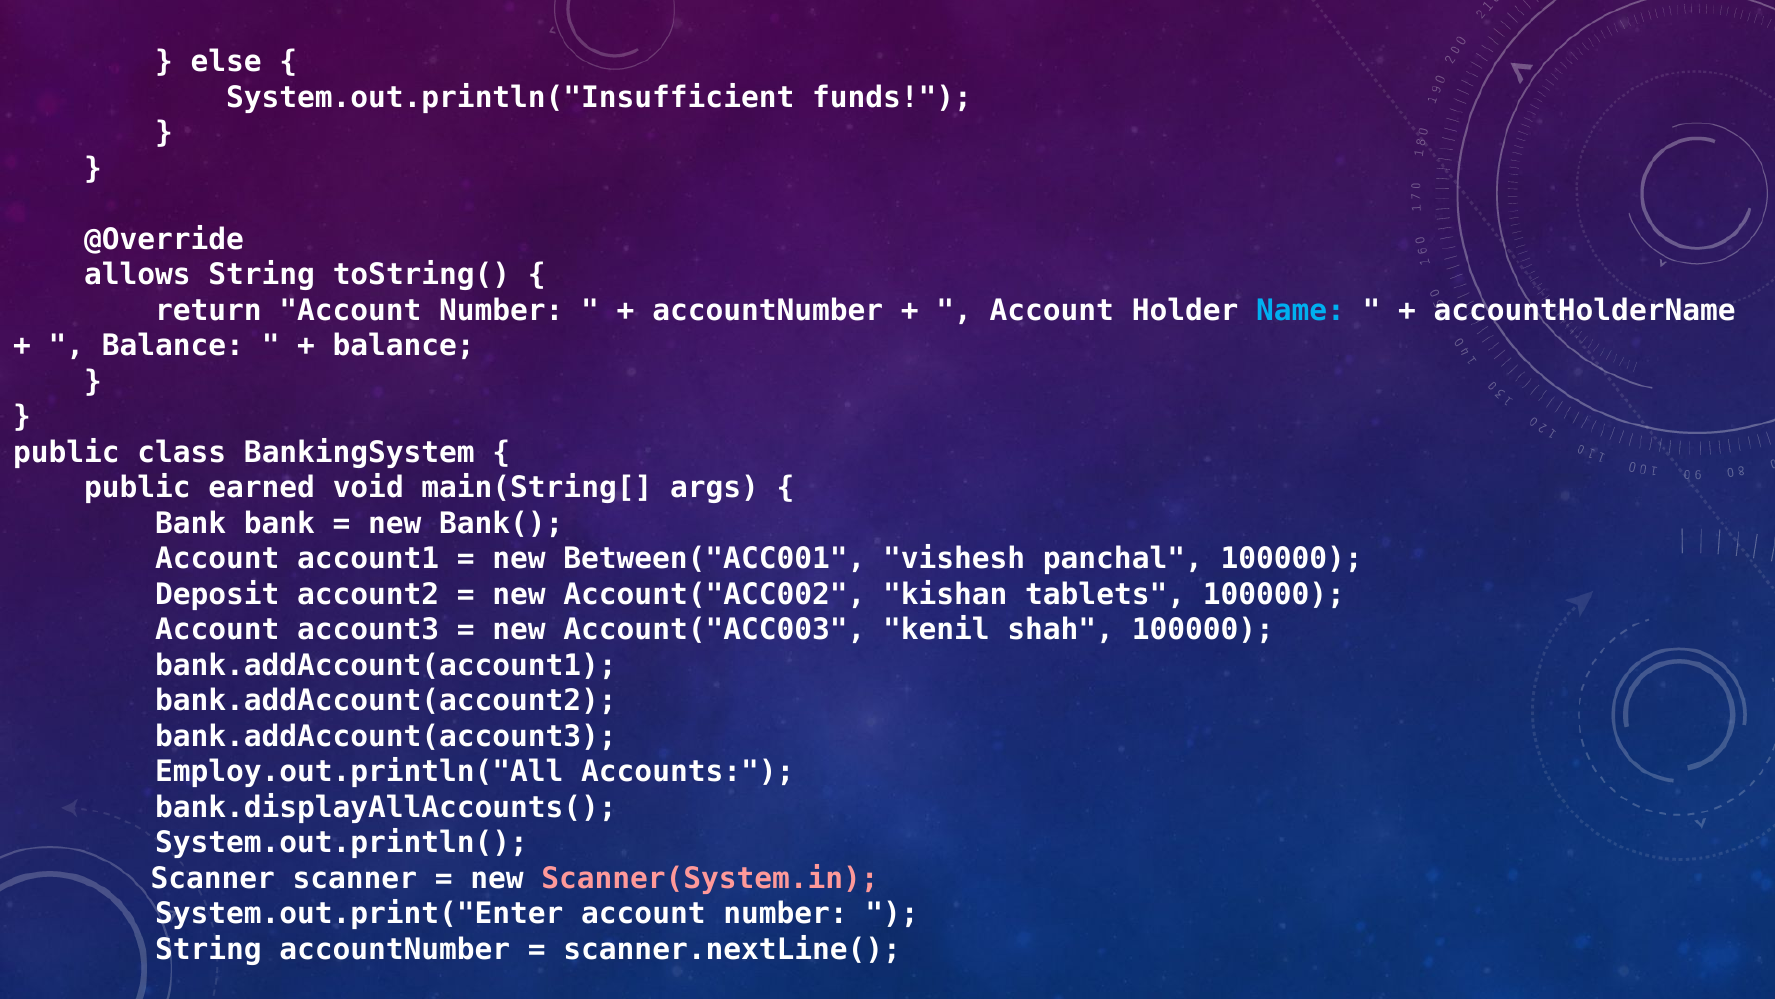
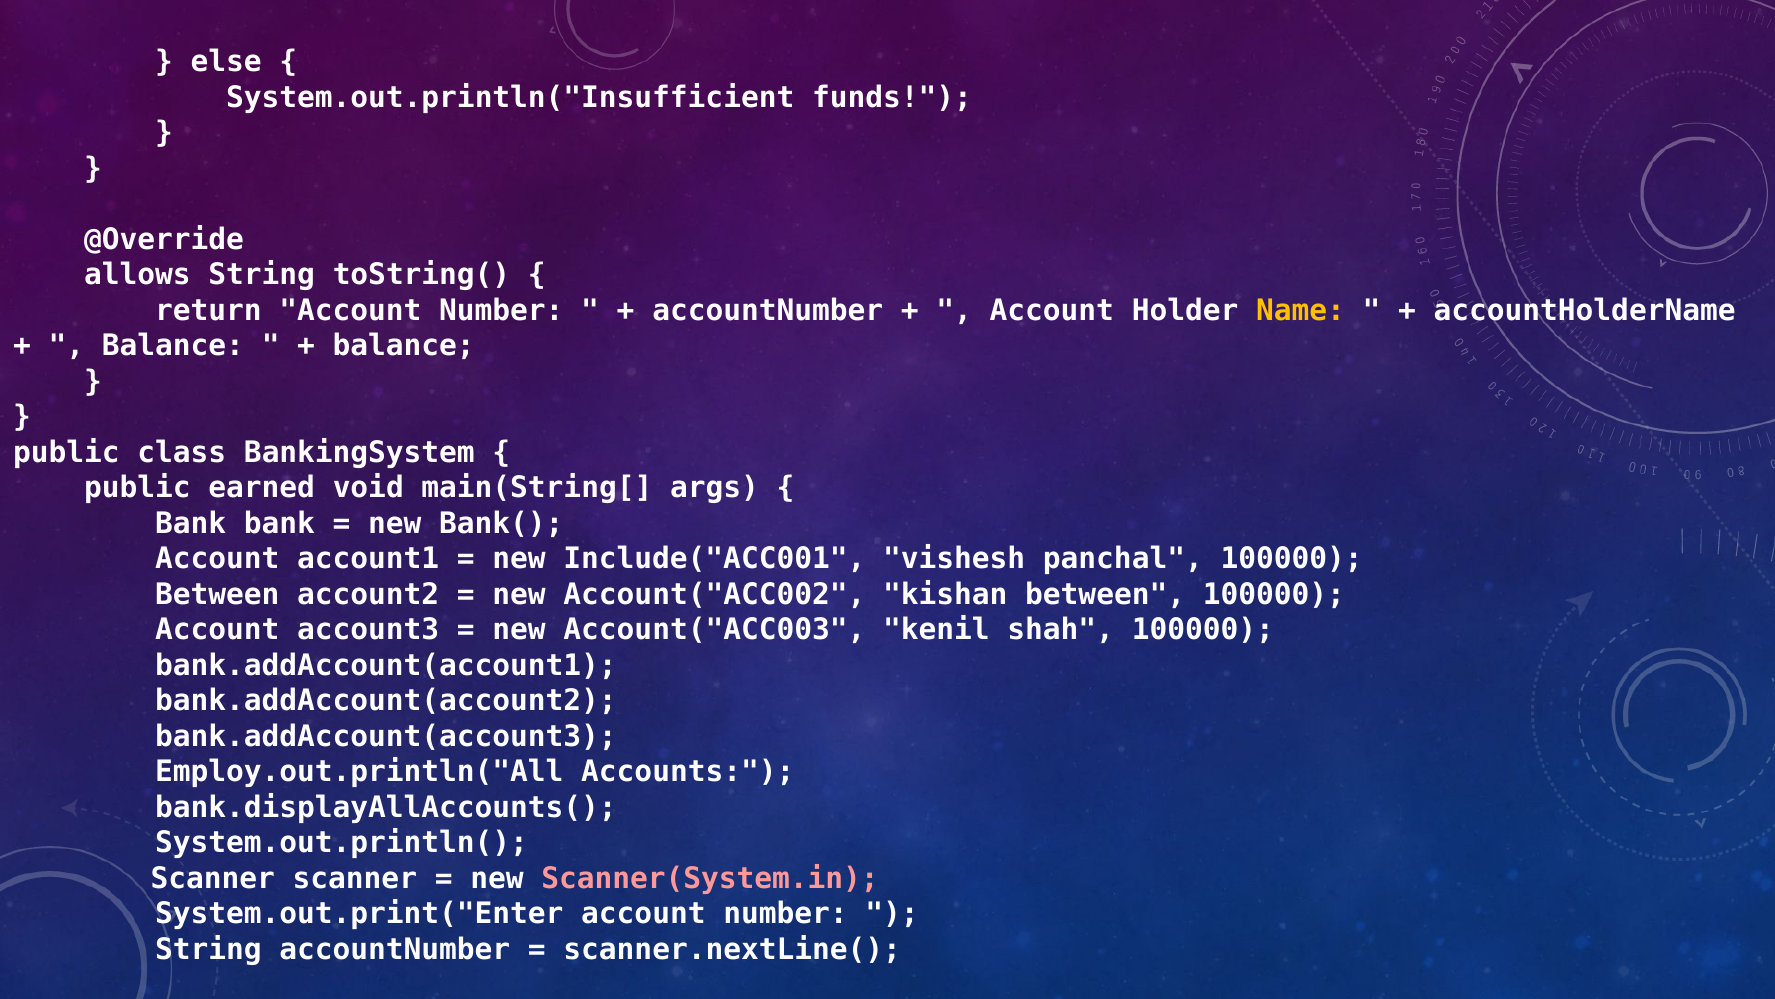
Name colour: light blue -> yellow
Between("ACC001: Between("ACC001 -> Include("ACC001
Deposit at (217, 594): Deposit -> Between
kishan tablets: tablets -> between
